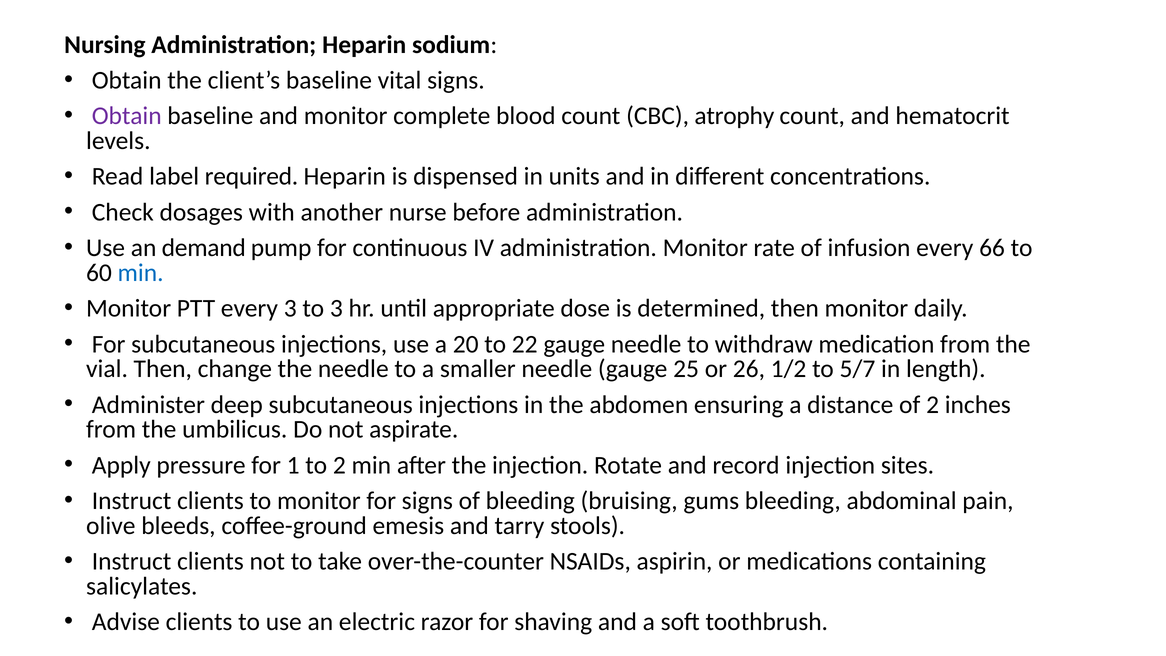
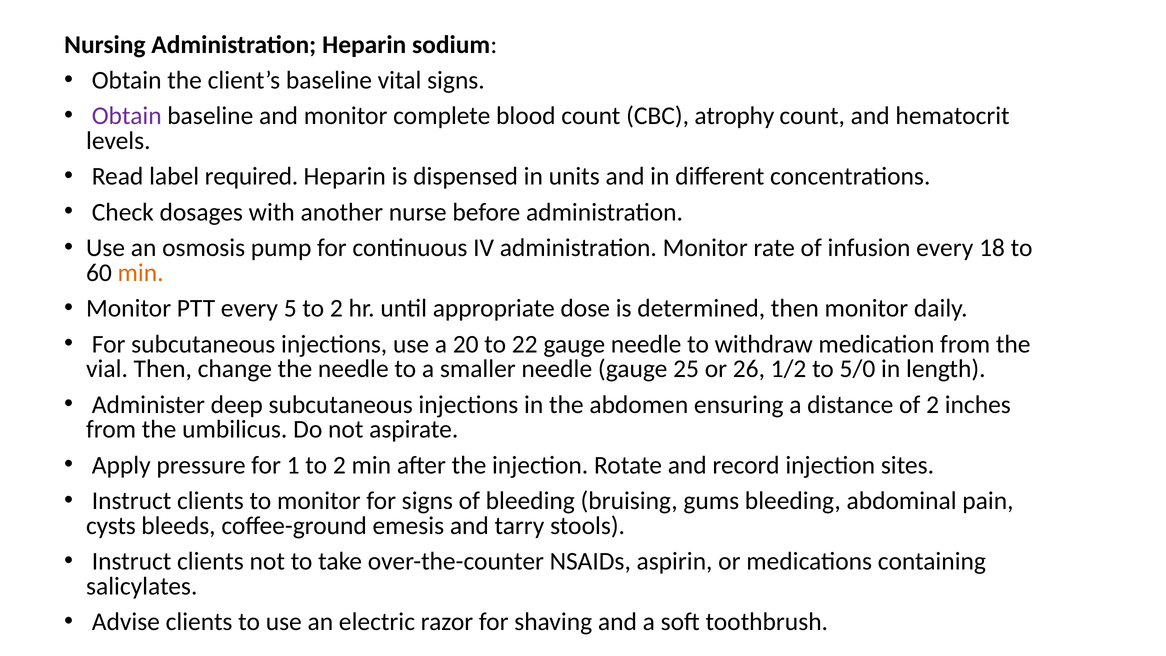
demand: demand -> osmosis
66: 66 -> 18
min at (141, 273) colour: blue -> orange
every 3: 3 -> 5
3 at (336, 308): 3 -> 2
5/7: 5/7 -> 5/0
olive: olive -> cysts
